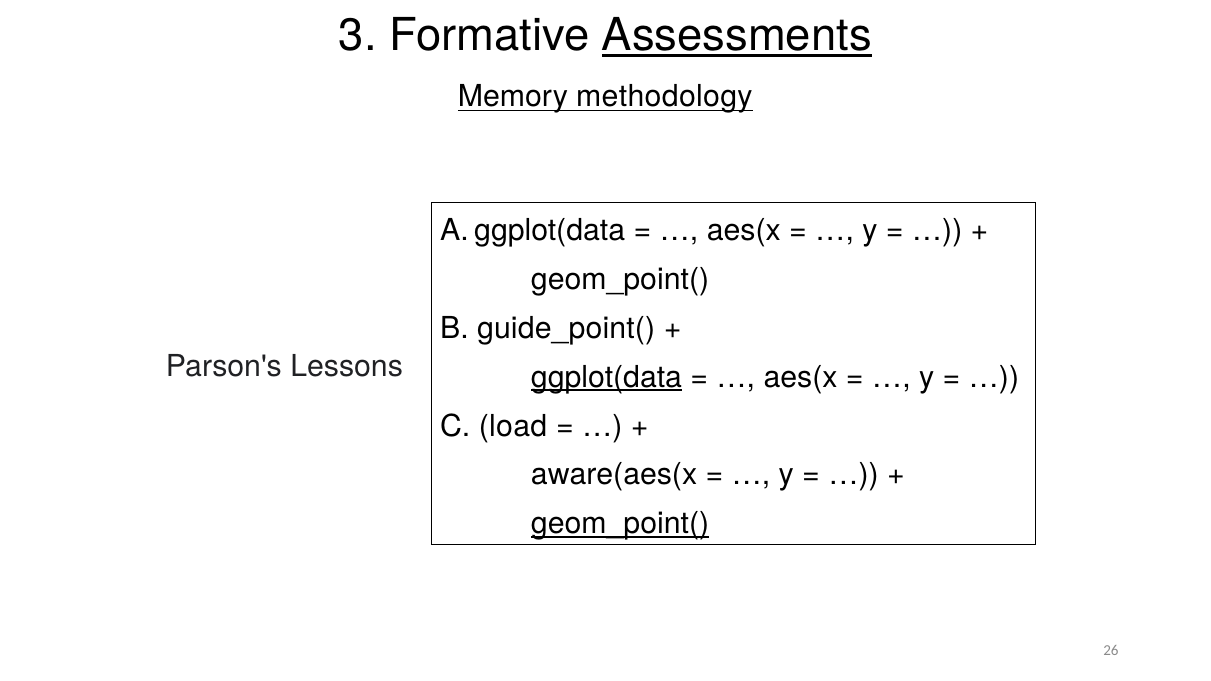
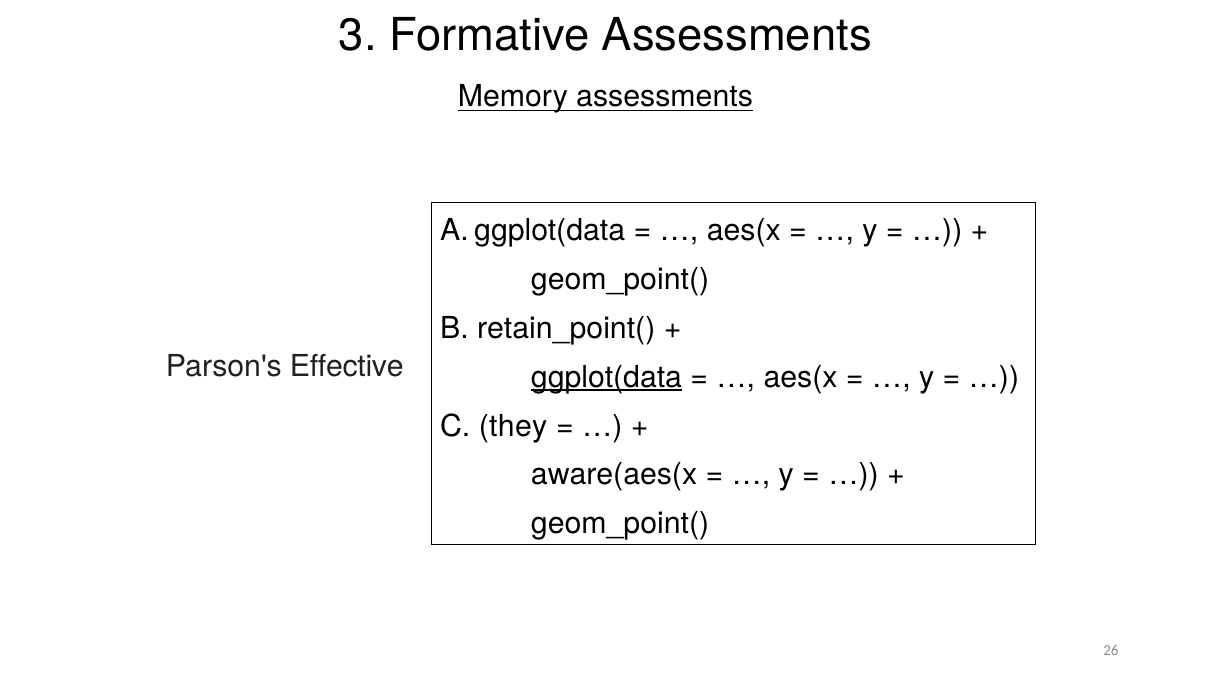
Assessments at (737, 36) underline: present -> none
Memory methodology: methodology -> assessments
guide_point(: guide_point( -> retain_point(
Lessons: Lessons -> Effective
load: load -> they
geom_point( at (620, 524) underline: present -> none
